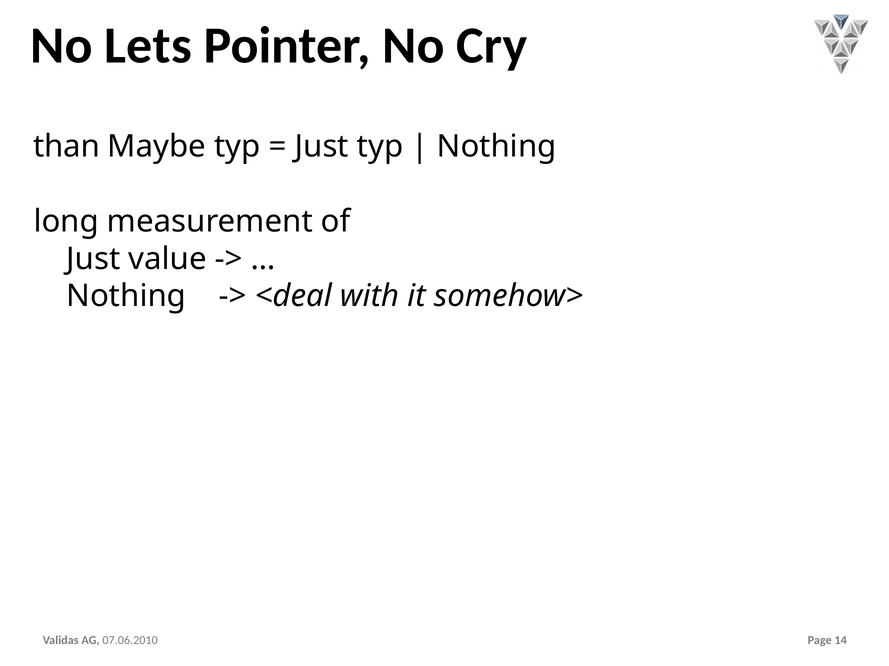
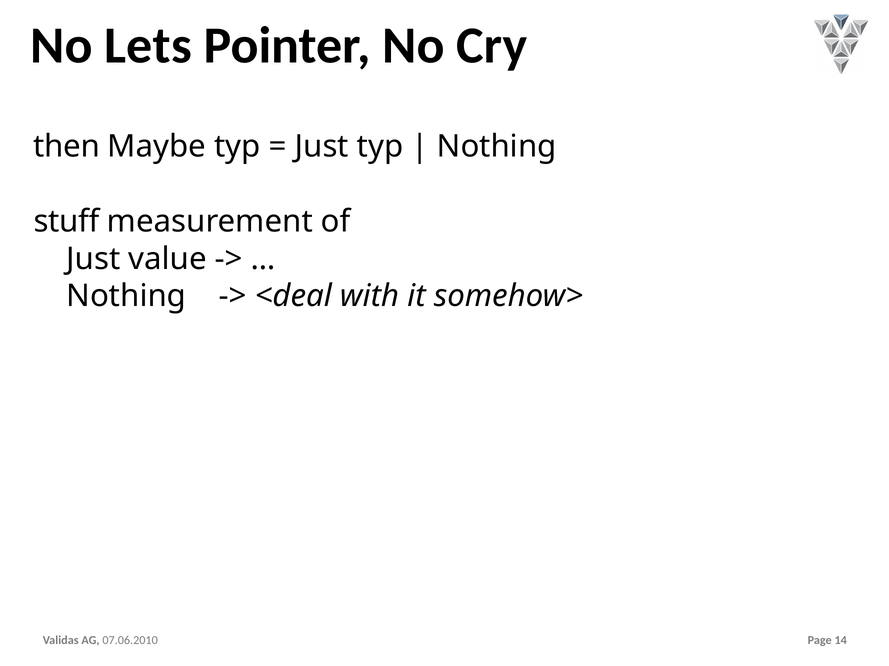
than: than -> then
long: long -> stuff
